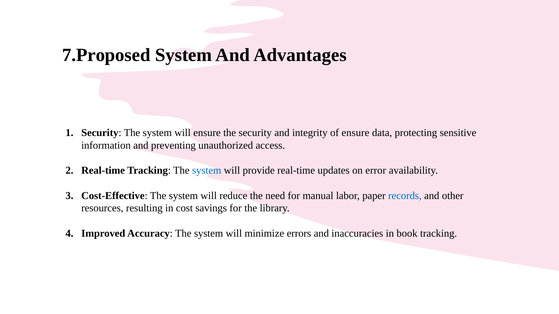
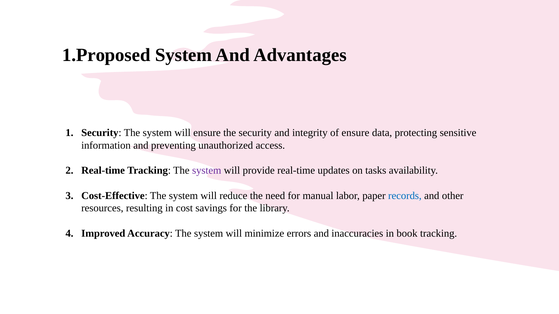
7.Proposed: 7.Proposed -> 1.Proposed
system at (207, 171) colour: blue -> purple
error: error -> tasks
